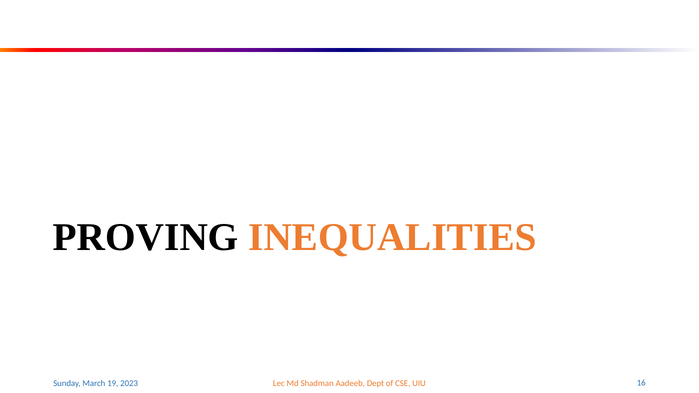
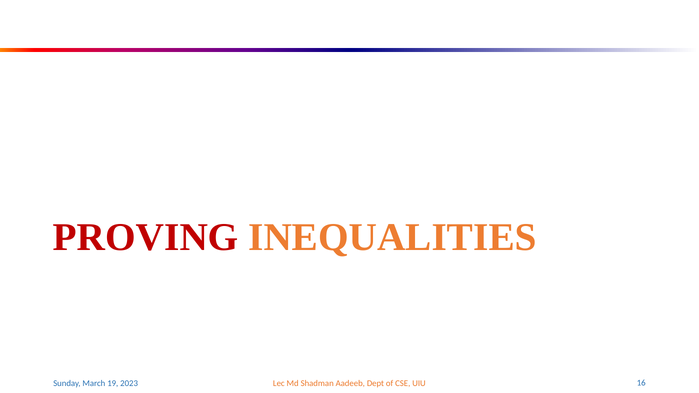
PROVING colour: black -> red
